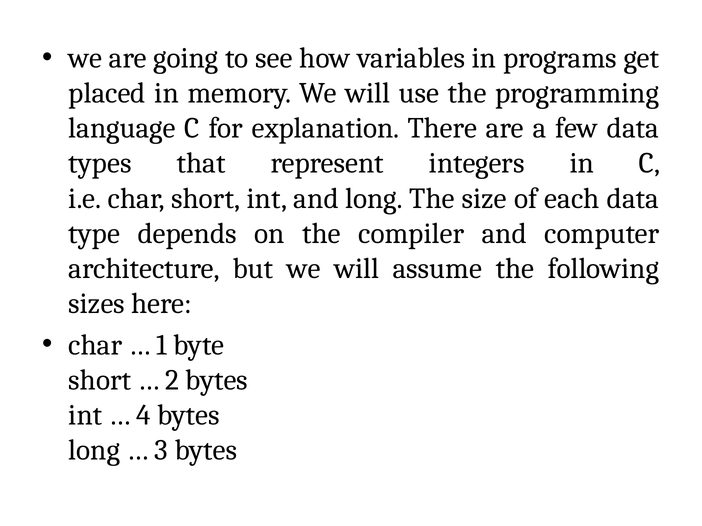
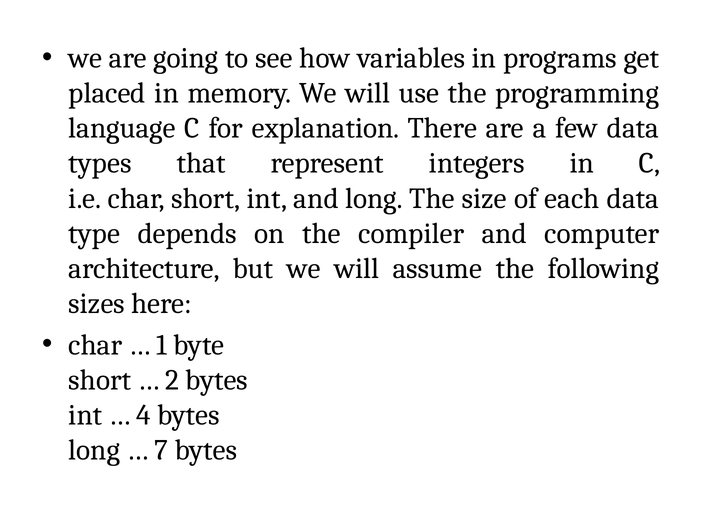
3: 3 -> 7
